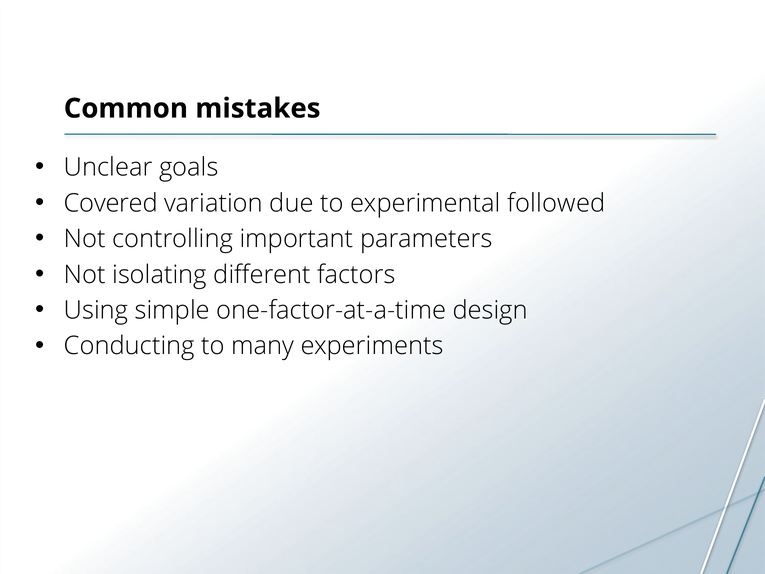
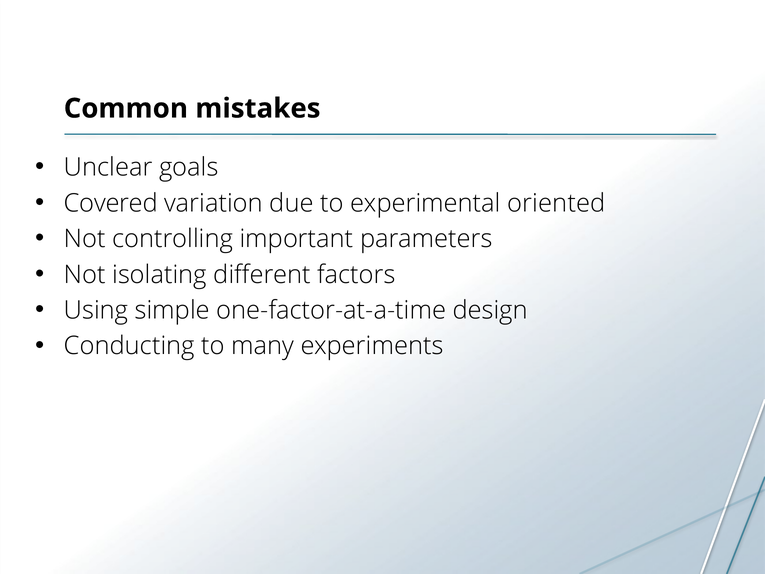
followed: followed -> oriented
